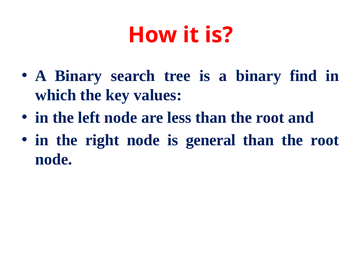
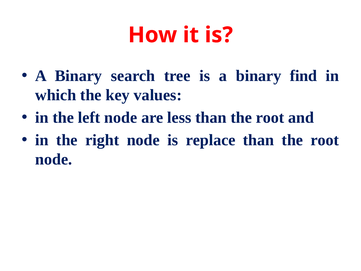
general: general -> replace
